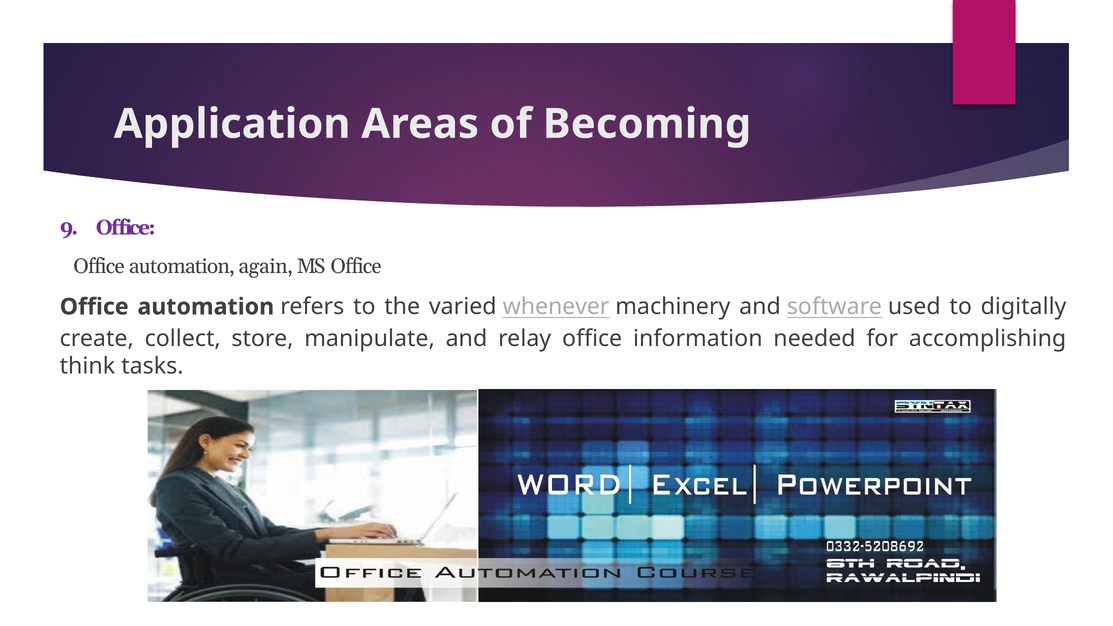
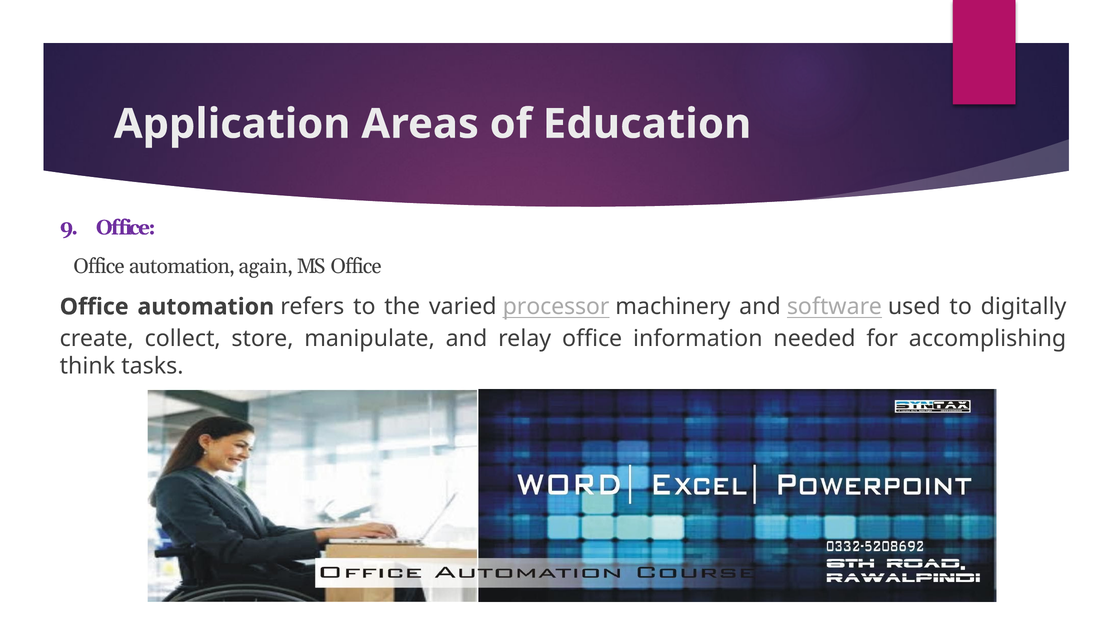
Becoming: Becoming -> Education
whenever: whenever -> processor
